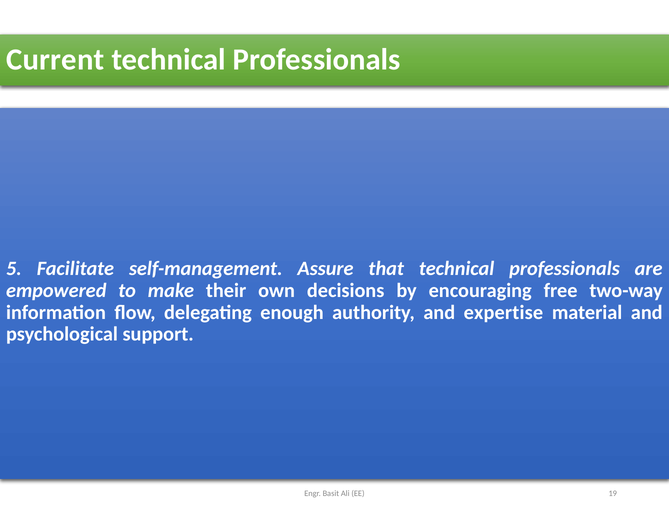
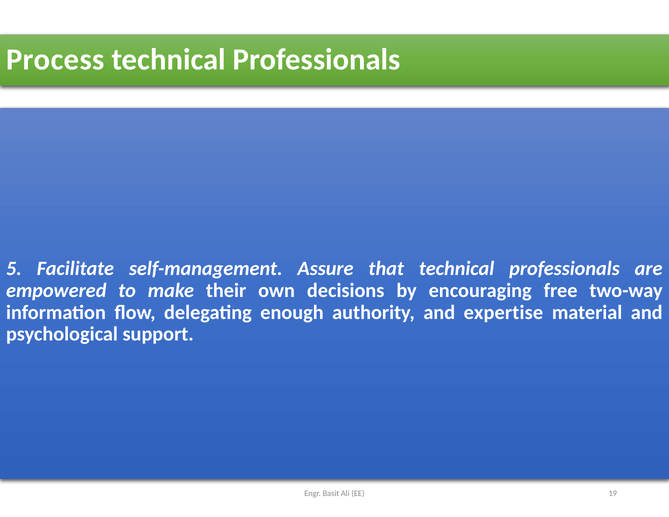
Current: Current -> Process
